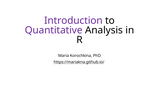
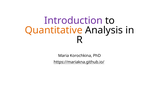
Quantitative colour: purple -> orange
